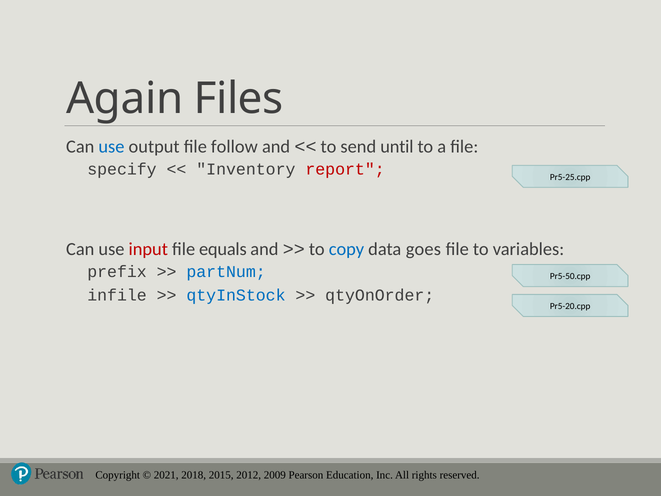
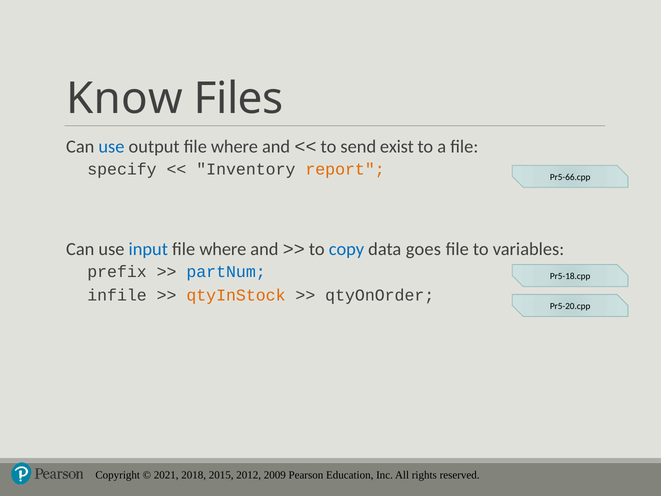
Again: Again -> Know
output file follow: follow -> where
until: until -> exist
report colour: red -> orange
Pr5-25.cpp: Pr5-25.cpp -> Pr5-66.cpp
input colour: red -> blue
equals at (223, 249): equals -> where
Pr5-50.cpp: Pr5-50.cpp -> Pr5-18.cpp
qtyInStock colour: blue -> orange
